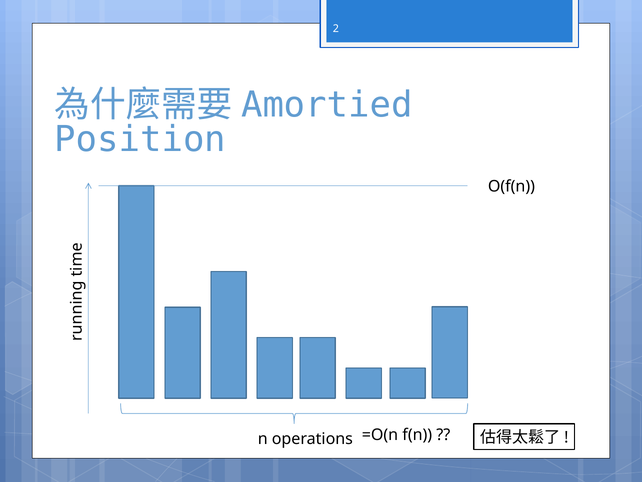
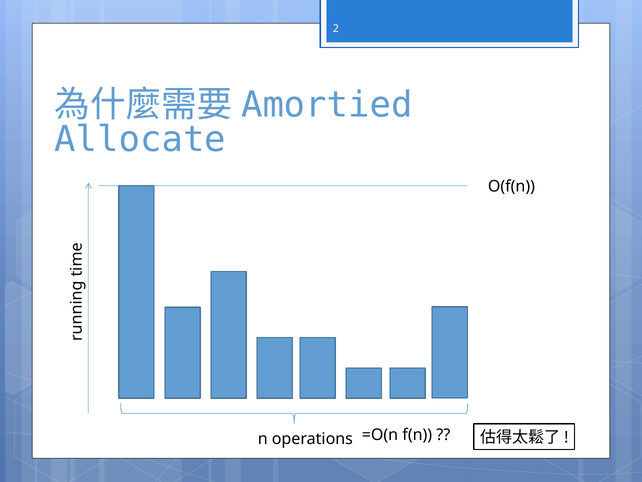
Position: Position -> Allocate
